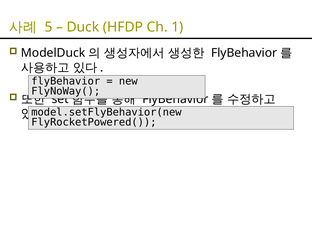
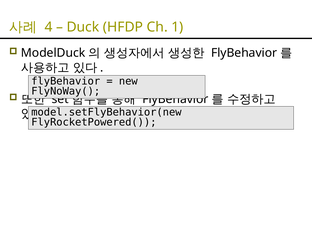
5: 5 -> 4
